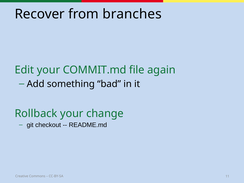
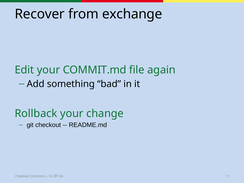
branches: branches -> exchange
